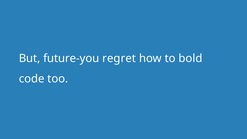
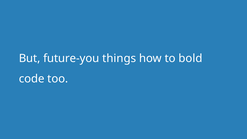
regret: regret -> things
